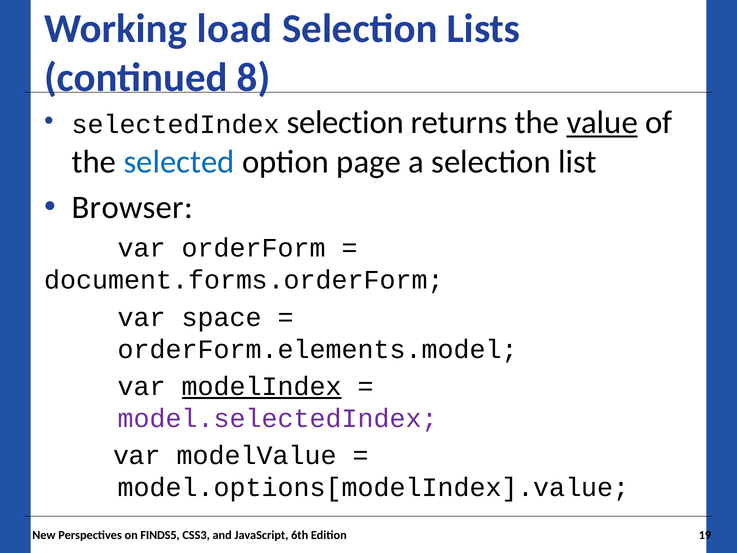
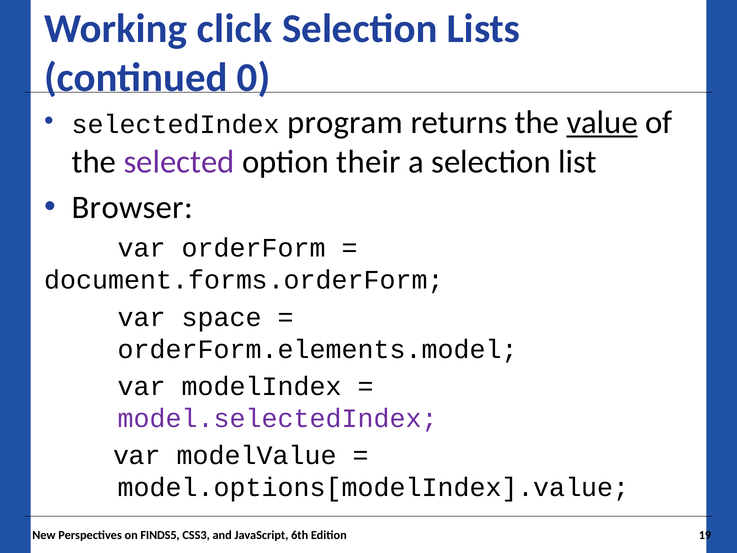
load: load -> click
8: 8 -> 0
selectedIndex selection: selection -> program
selected colour: blue -> purple
page: page -> their
modelIndex underline: present -> none
